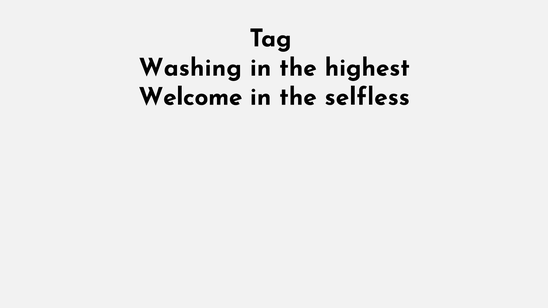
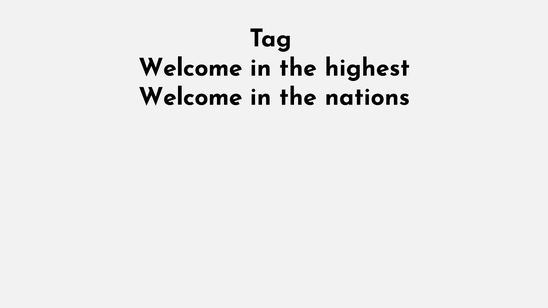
Washing at (190, 68): Washing -> Welcome
selfless: selfless -> nations
